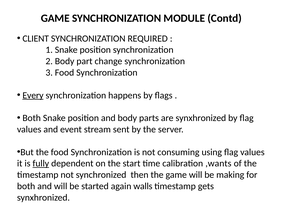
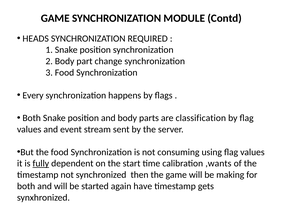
CLIENT: CLIENT -> HEADS
Every underline: present -> none
are synxhronized: synxhronized -> classification
walls: walls -> have
